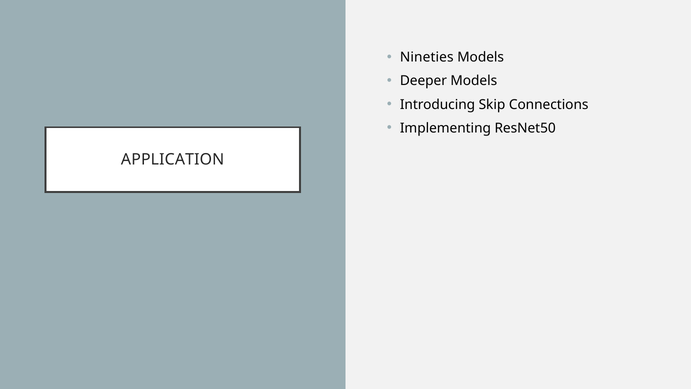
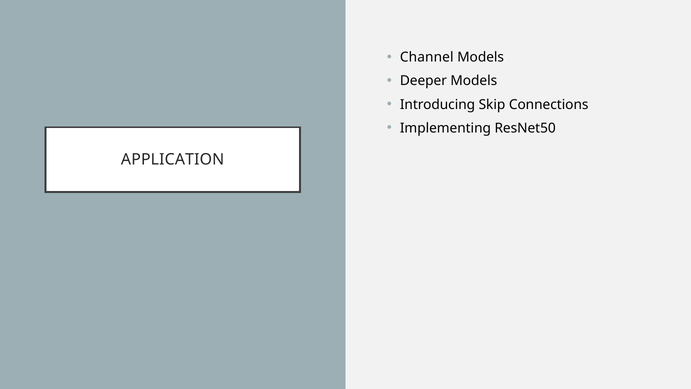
Nineties: Nineties -> Channel
